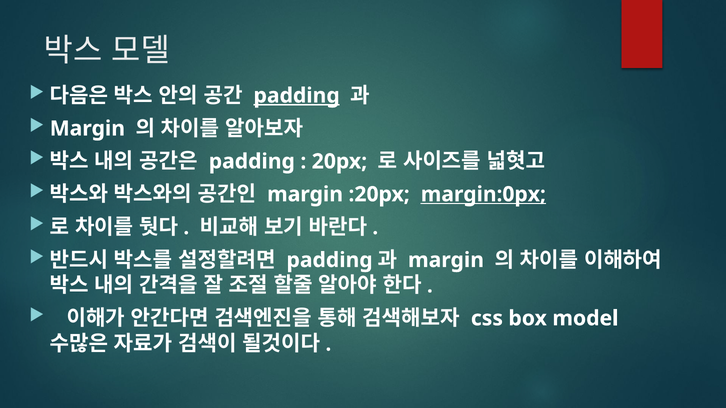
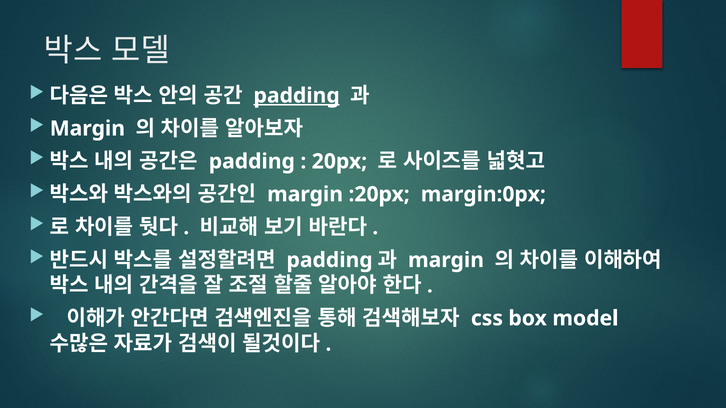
margin:0px underline: present -> none
